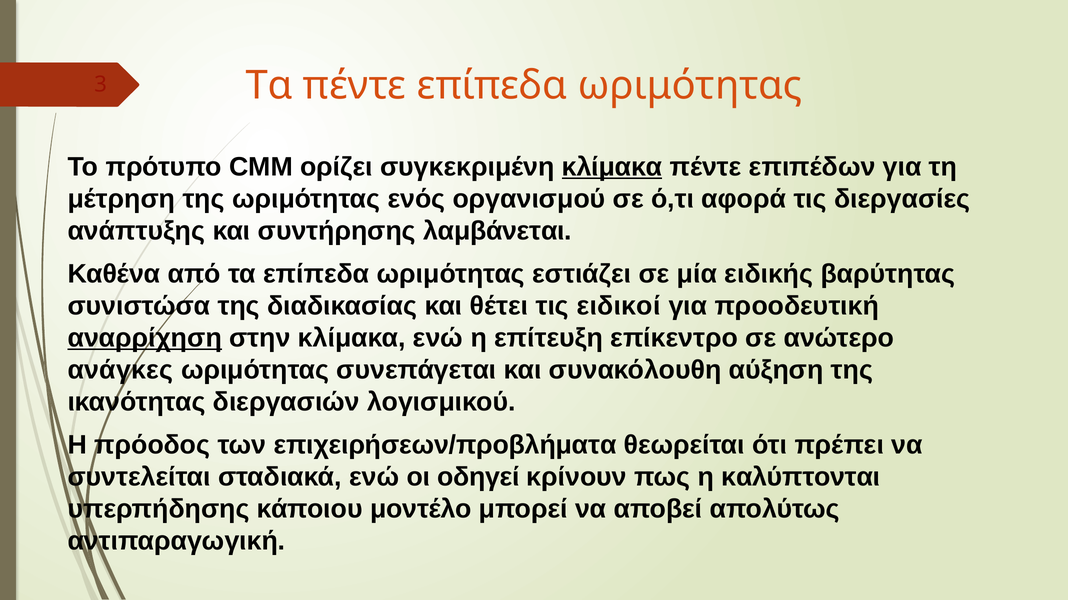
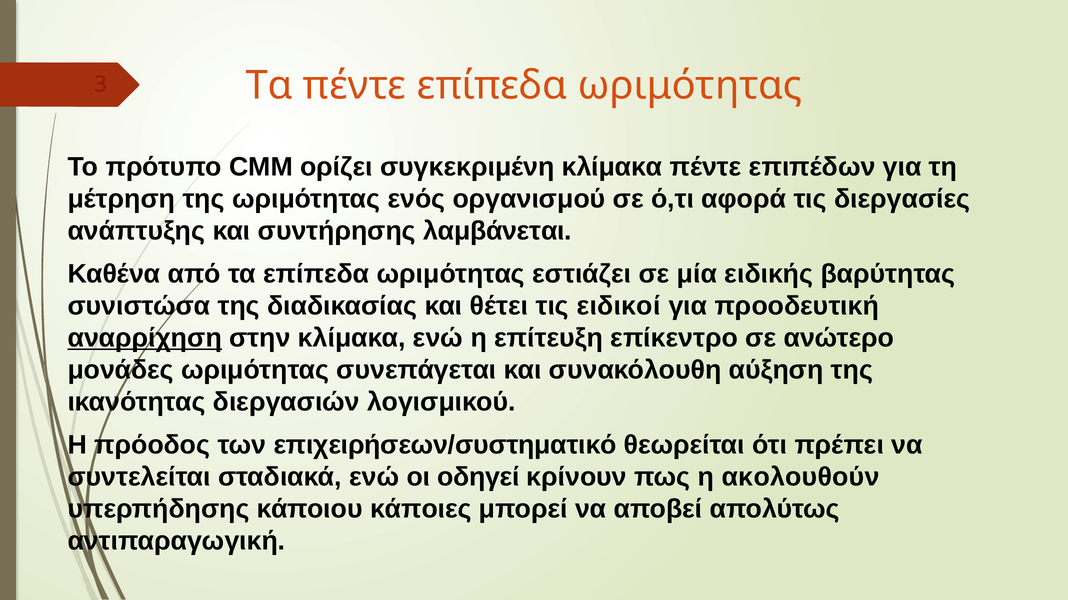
κλίμακα at (612, 167) underline: present -> none
ανάγκες: ανάγκες -> μονάδες
επιχειρήσεων/προβλήματα: επιχειρήσεων/προβλήματα -> επιχειρήσεων/συστηματικό
καλύπτονται: καλύπτονται -> ακολουθούν
μοντέλο: μοντέλο -> κάποιες
